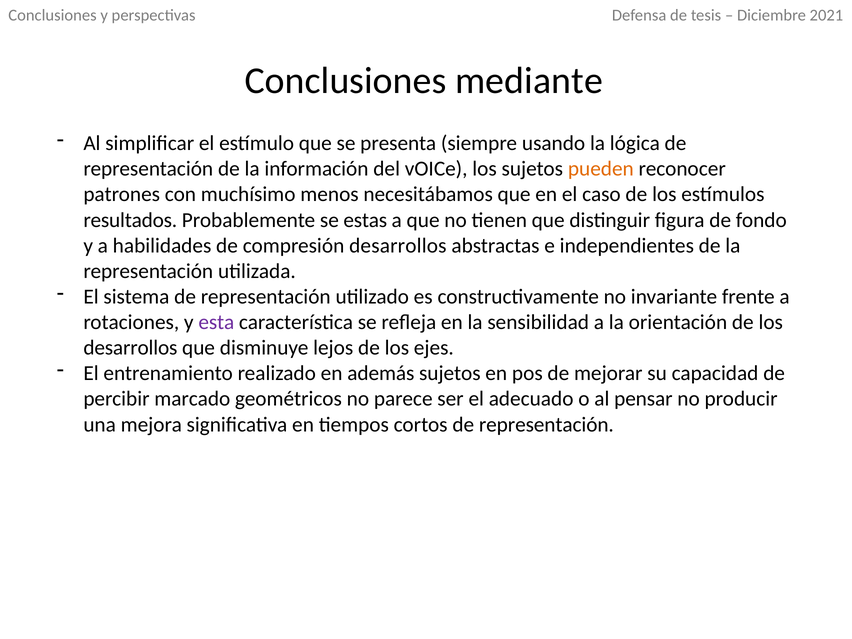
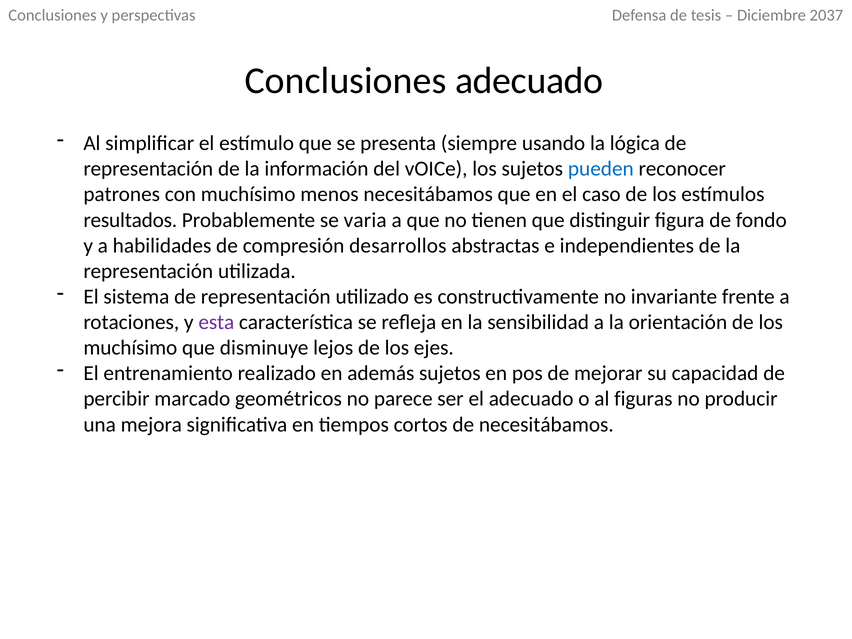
2021: 2021 -> 2037
Conclusiones mediante: mediante -> adecuado
pueden colour: orange -> blue
estas: estas -> varia
desarrollos at (130, 348): desarrollos -> muchísimo
pensar: pensar -> figuras
cortos de representación: representación -> necesitábamos
